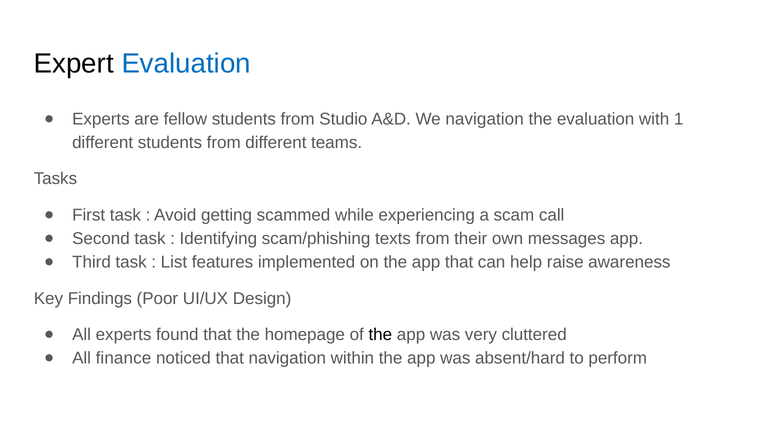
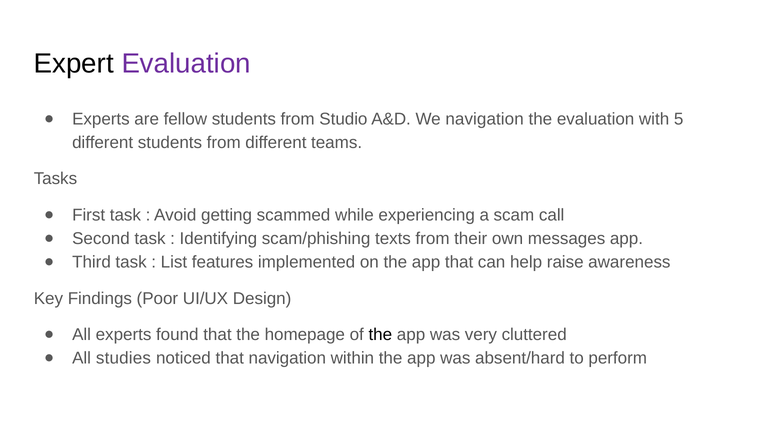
Evaluation at (186, 64) colour: blue -> purple
1: 1 -> 5
finance: finance -> studies
